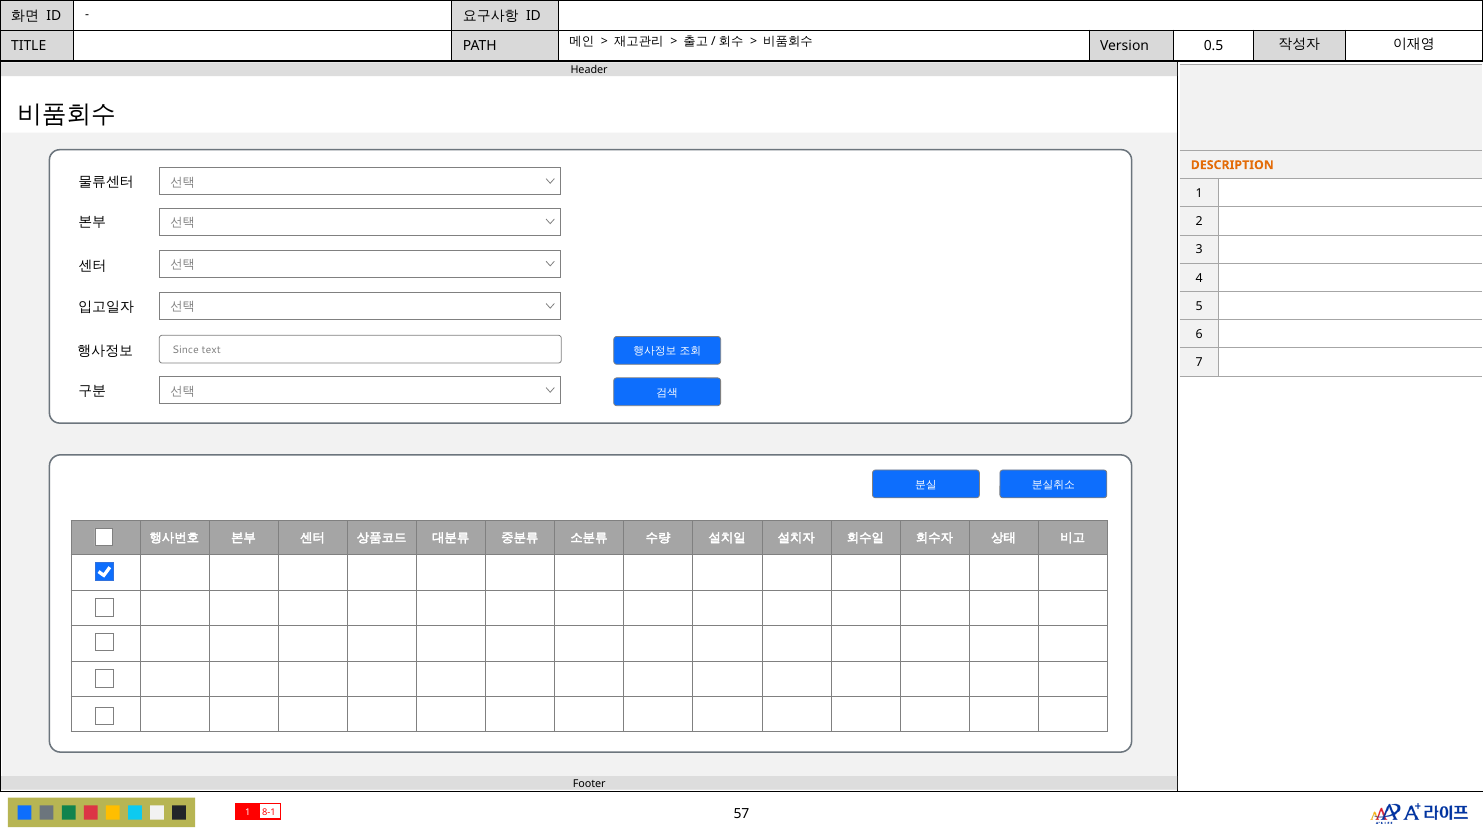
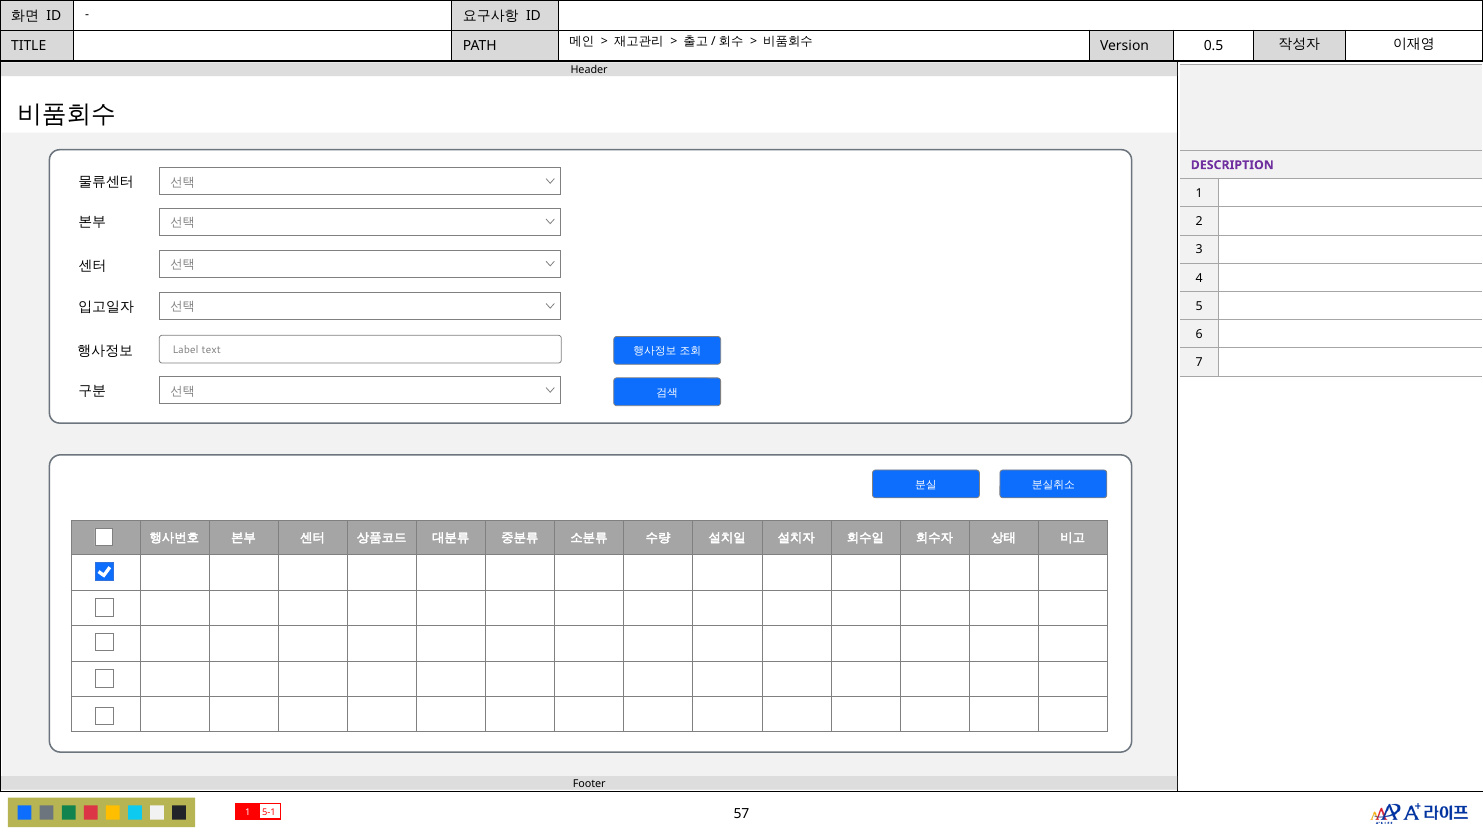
DESCRIPTION colour: orange -> purple
Since: Since -> Label
8-1: 8-1 -> 5-1
